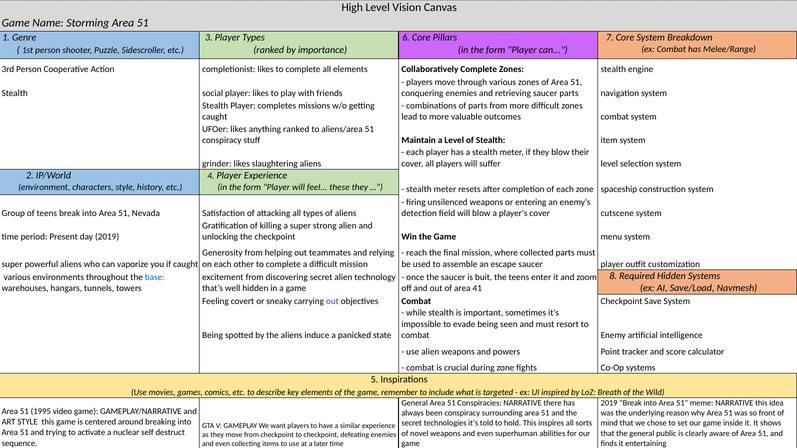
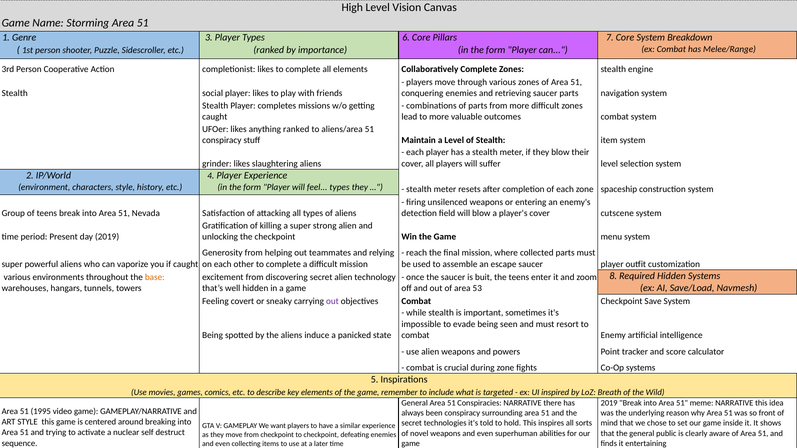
feel these: these -> types
base colour: blue -> orange
41: 41 -> 53
